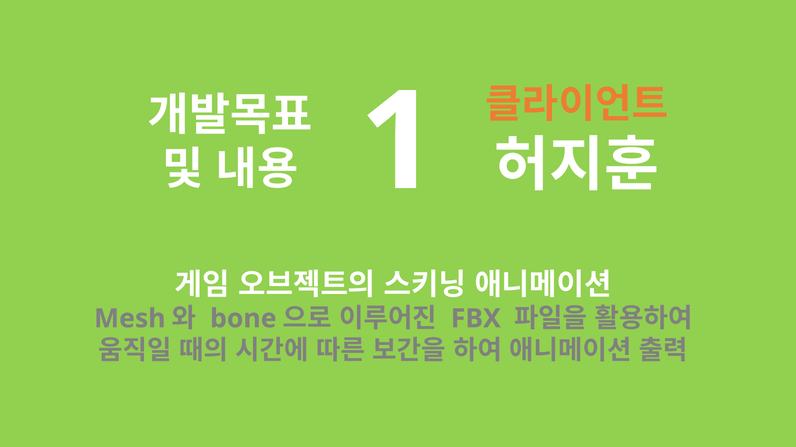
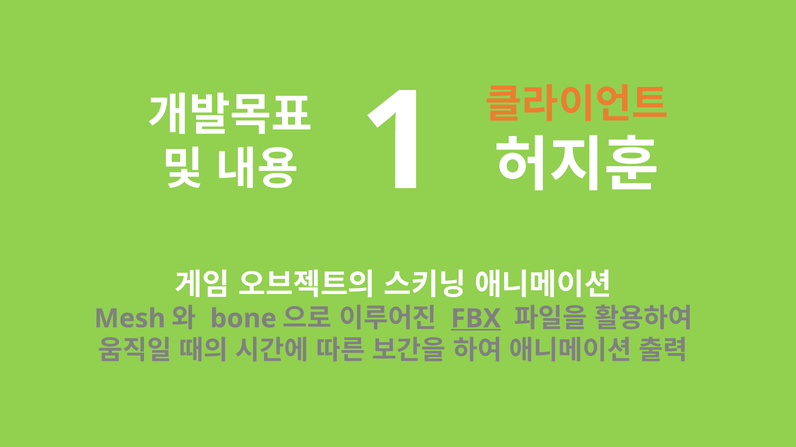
FBX underline: none -> present
